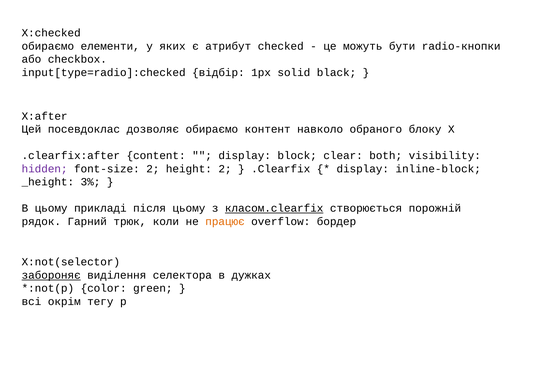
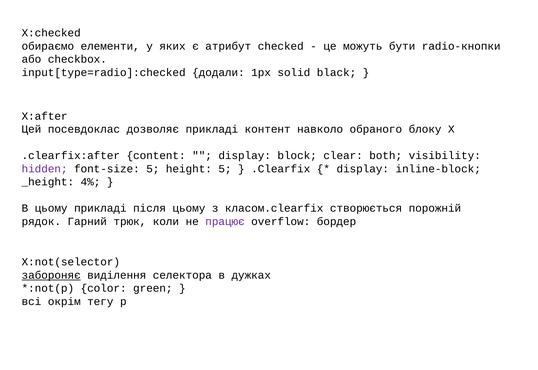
відбір: відбір -> додали
дозволяє обираємо: обираємо -> прикладі
font-size 2: 2 -> 5
height 2: 2 -> 5
3%: 3% -> 4%
класом.clearfix underline: present -> none
працює colour: orange -> purple
